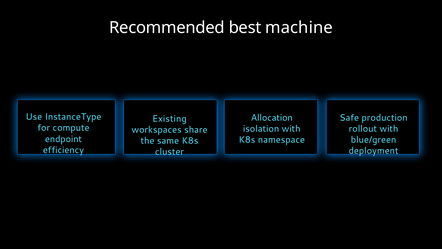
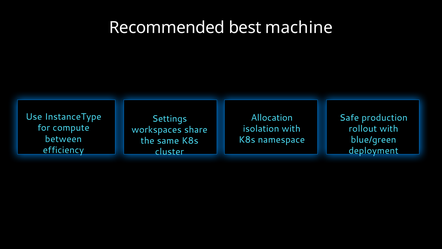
Existing: Existing -> Settings
endpoint: endpoint -> between
